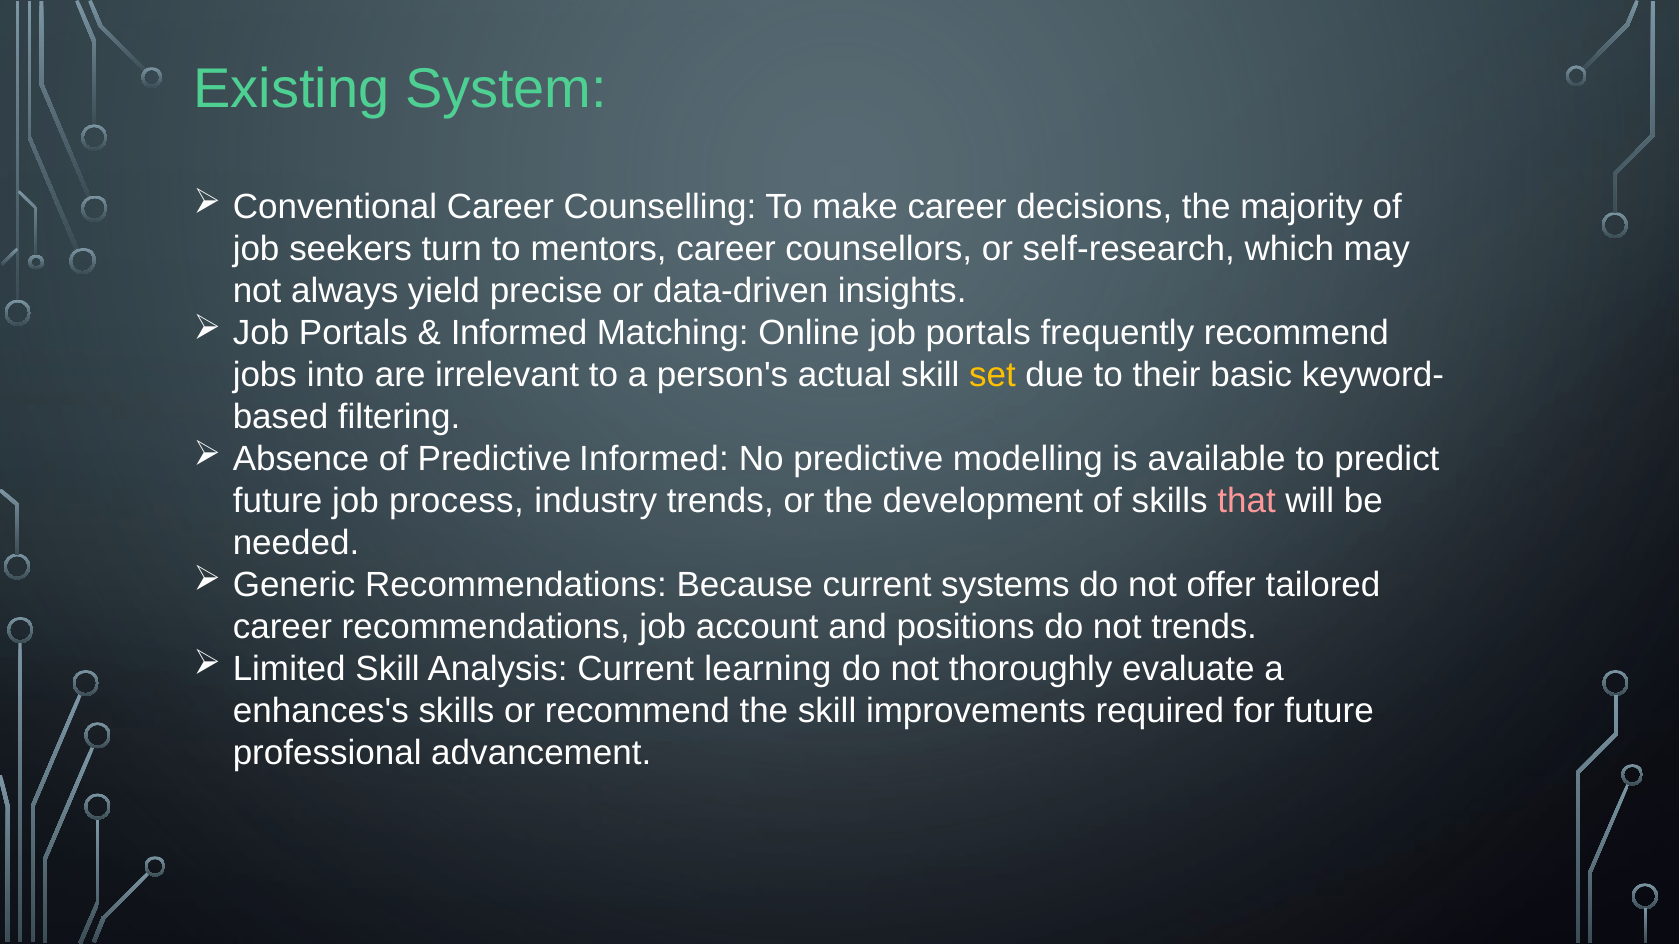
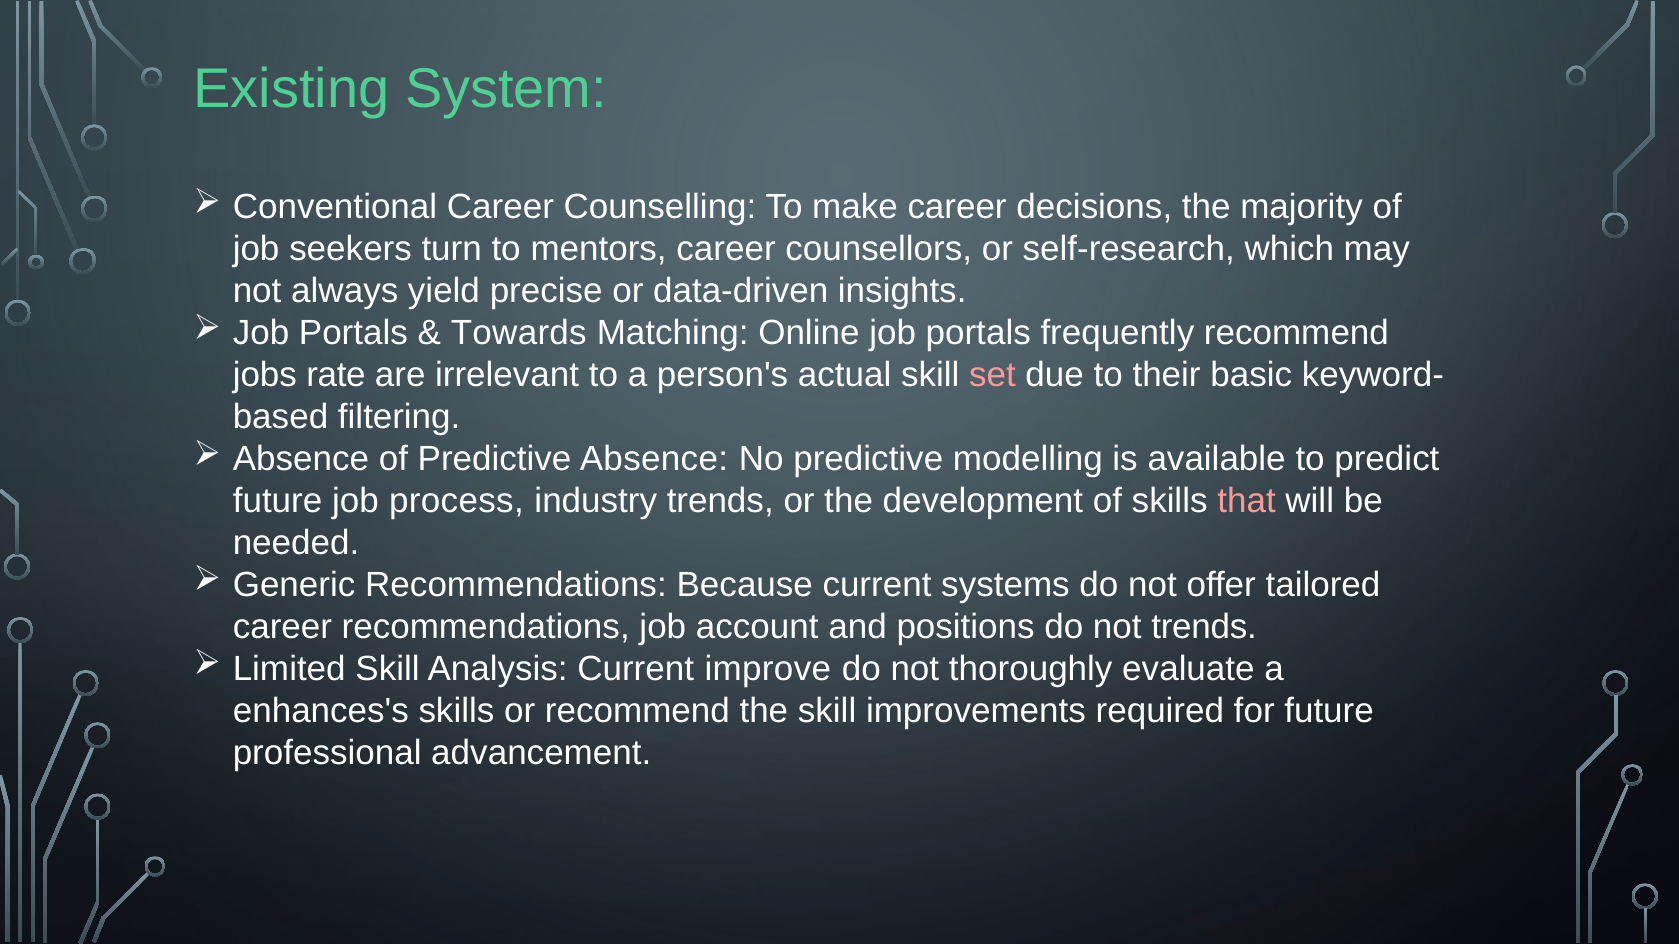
Informed at (519, 333): Informed -> Towards
into: into -> rate
set colour: yellow -> pink
Predictive Informed: Informed -> Absence
learning: learning -> improve
